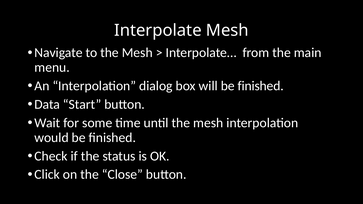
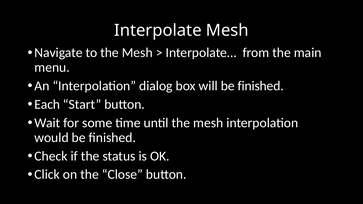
Data: Data -> Each
